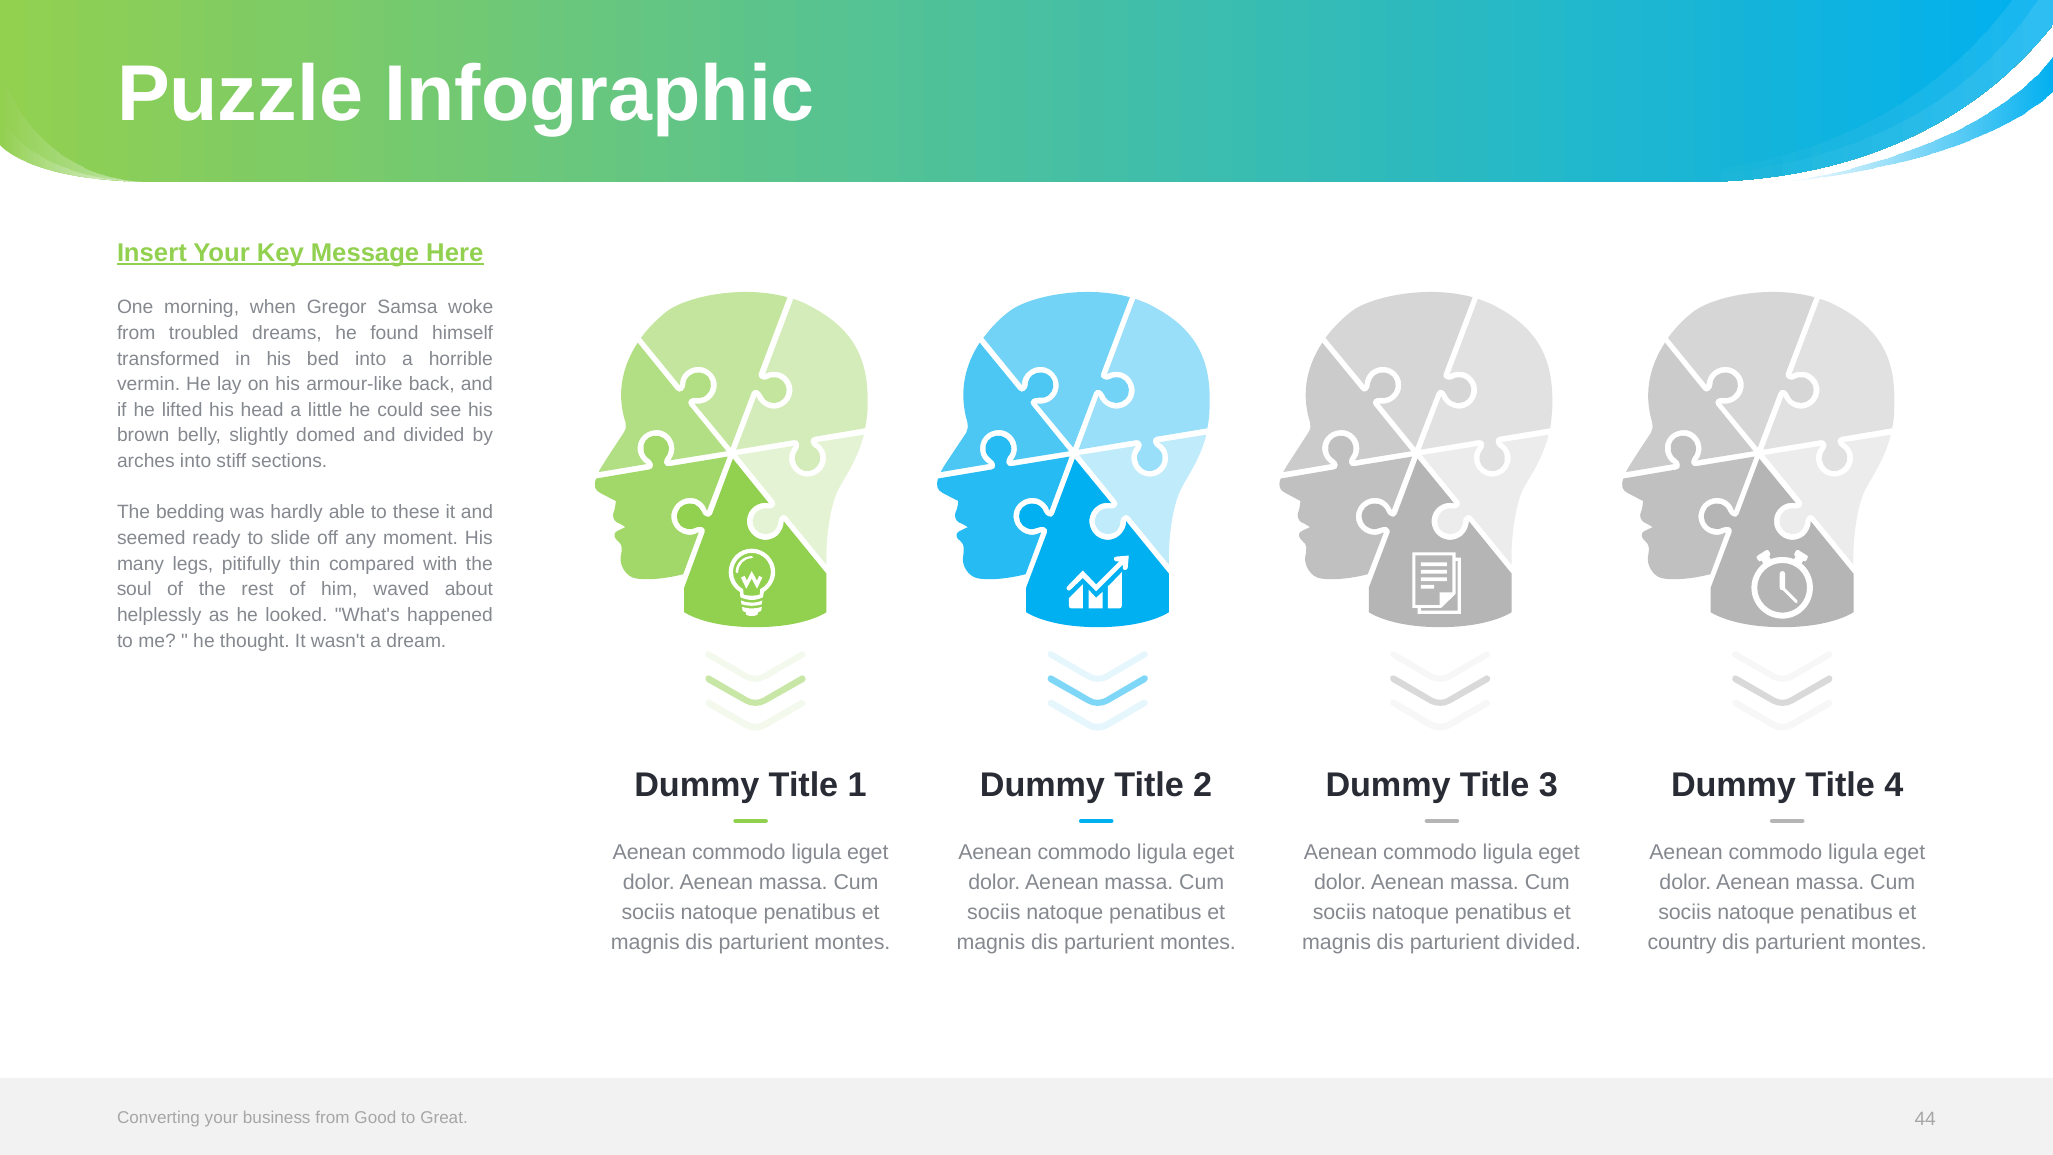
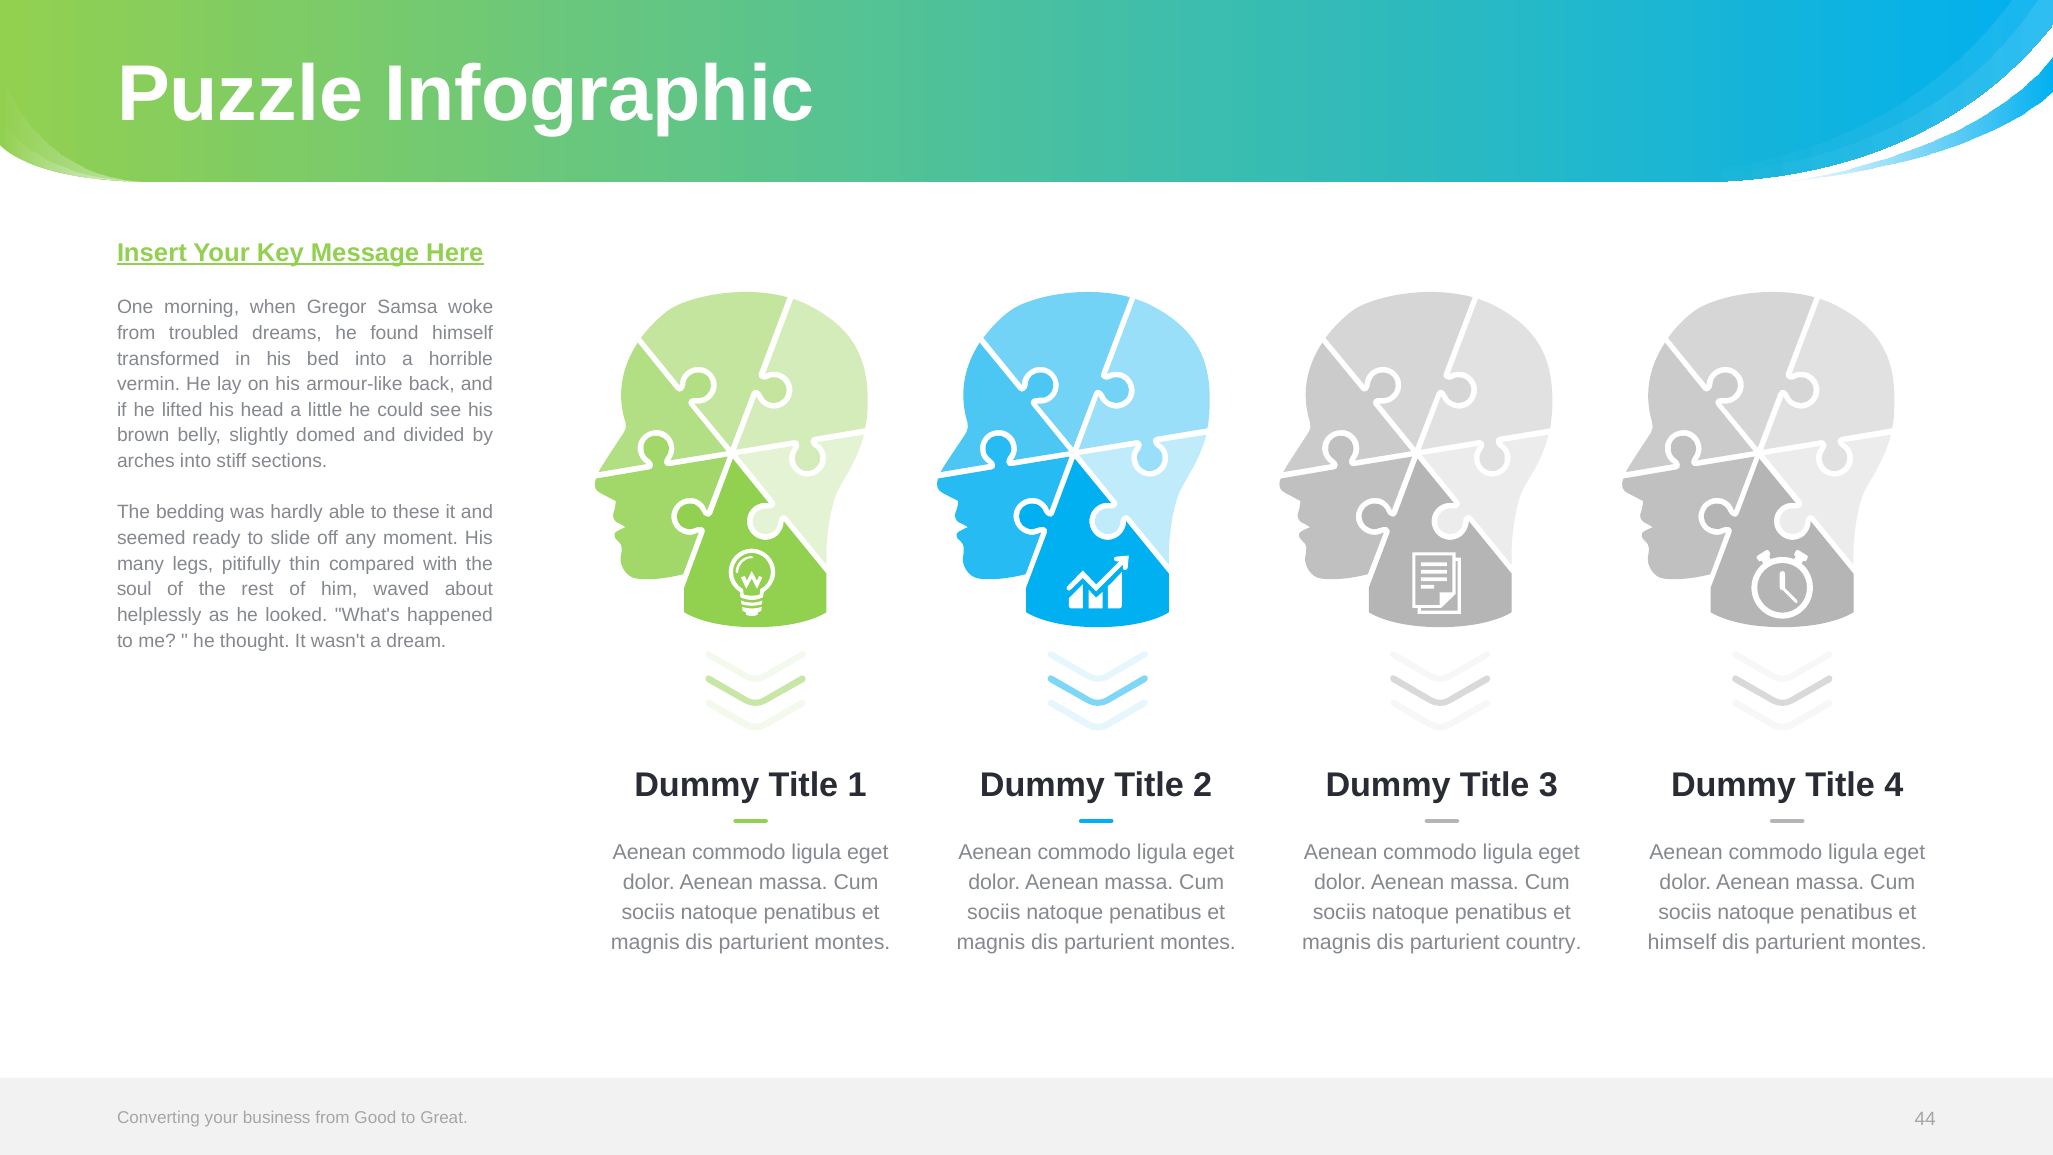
parturient divided: divided -> country
country at (1682, 942): country -> himself
